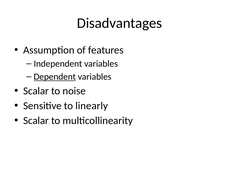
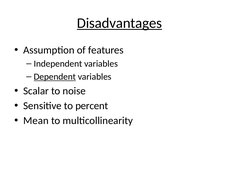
Disadvantages underline: none -> present
linearly: linearly -> percent
Scalar at (36, 121): Scalar -> Mean
